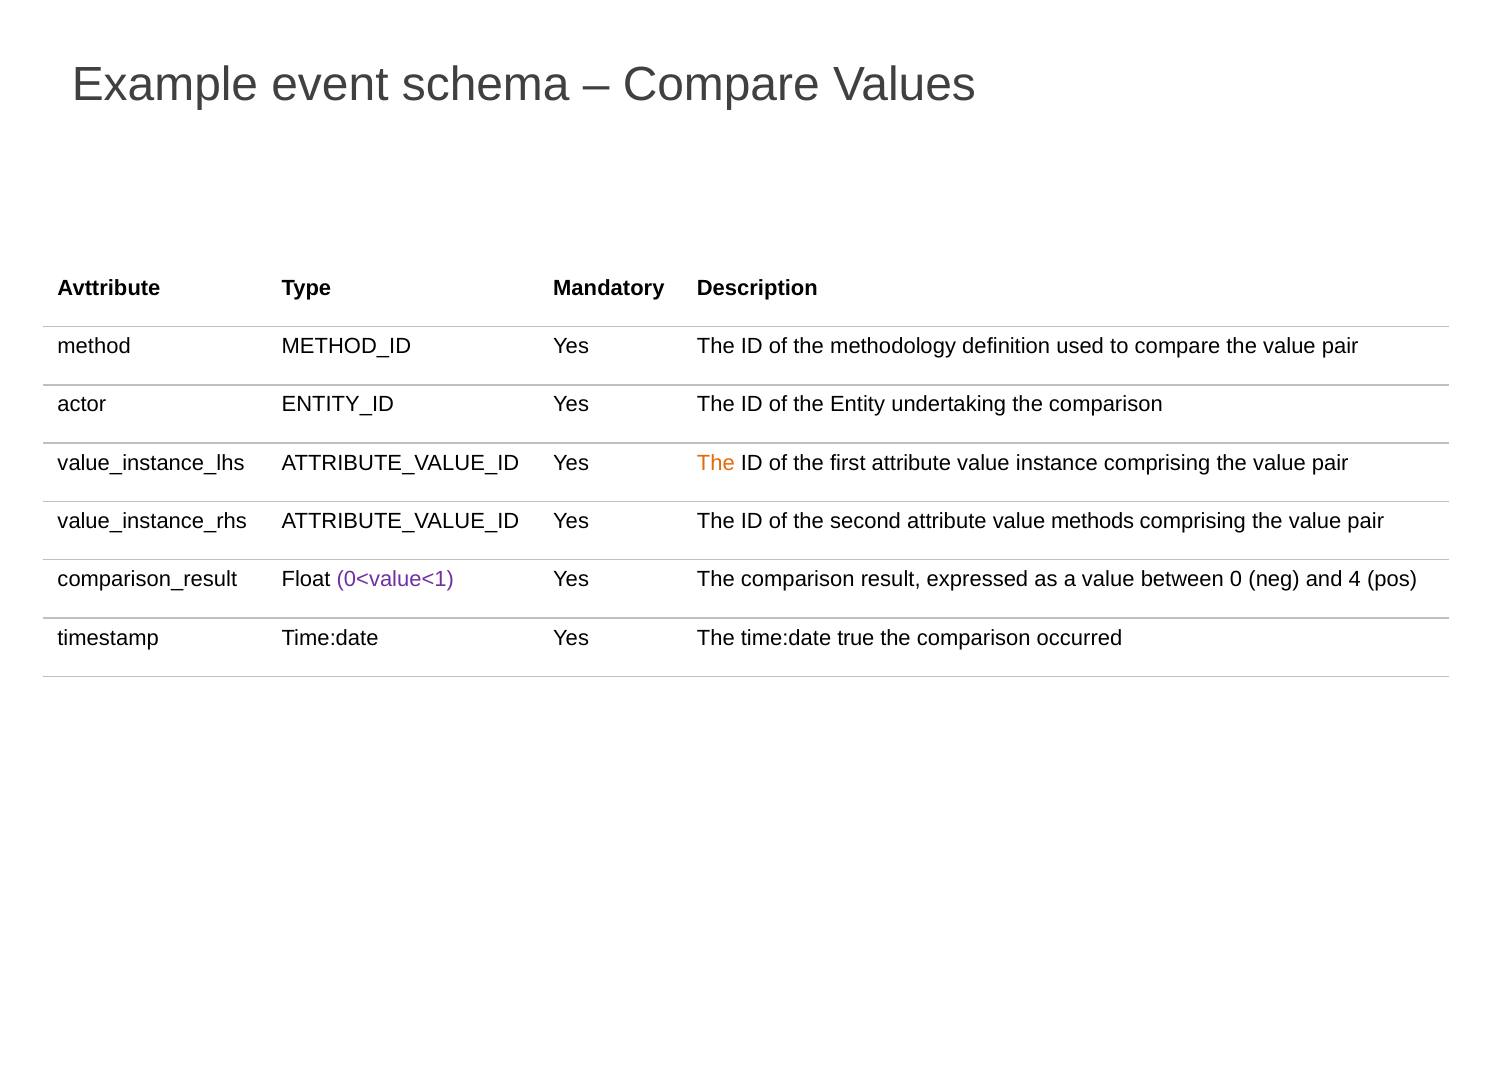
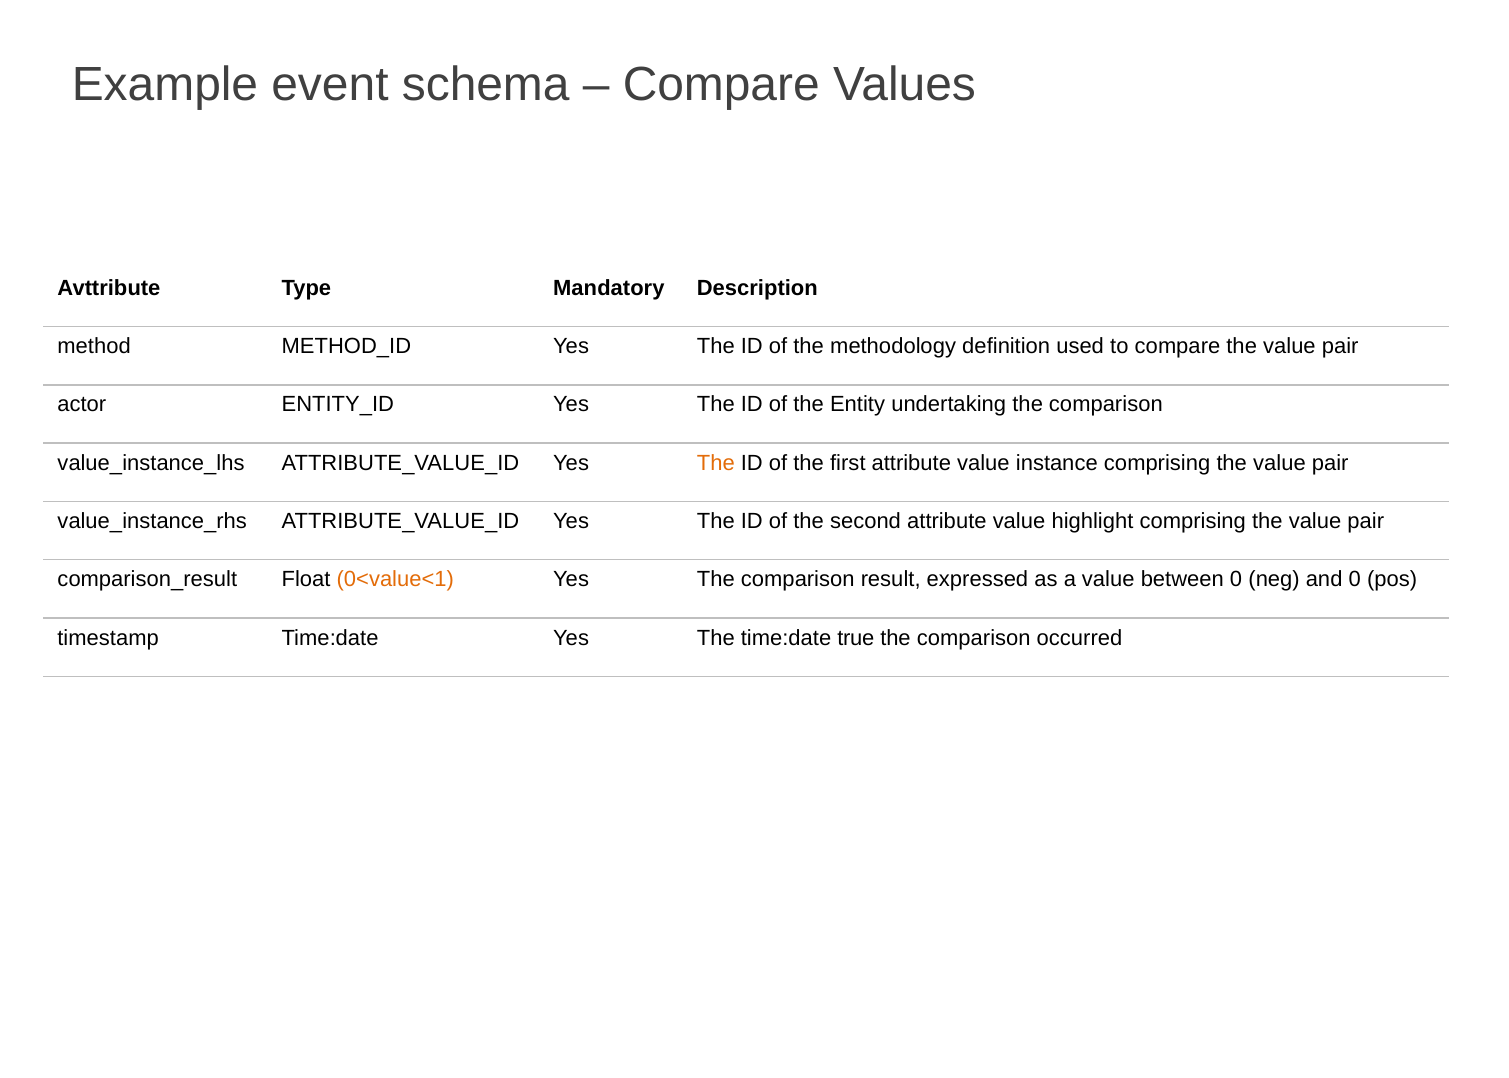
methods: methods -> highlight
0<value<1 colour: purple -> orange
and 4: 4 -> 0
